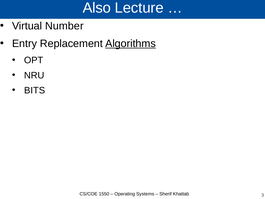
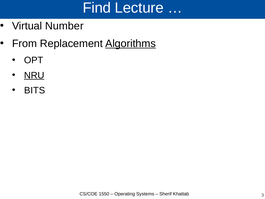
Also: Also -> Find
Entry: Entry -> From
NRU underline: none -> present
